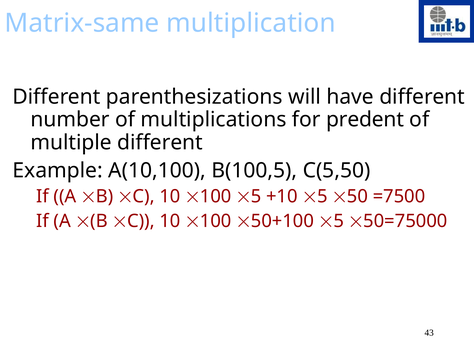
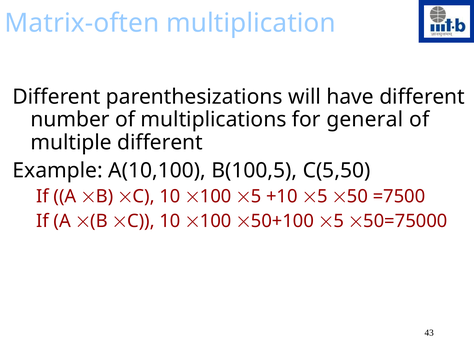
Matrix-same: Matrix-same -> Matrix-often
predent: predent -> general
